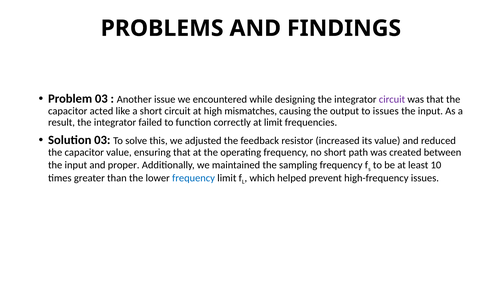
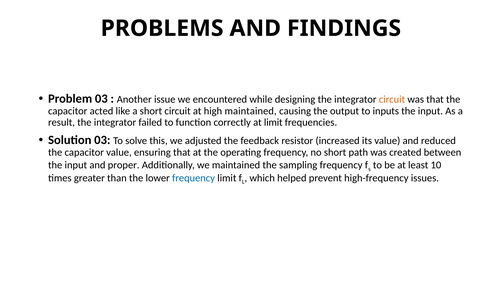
circuit at (392, 100) colour: purple -> orange
high mismatches: mismatches -> maintained
to issues: issues -> inputs
